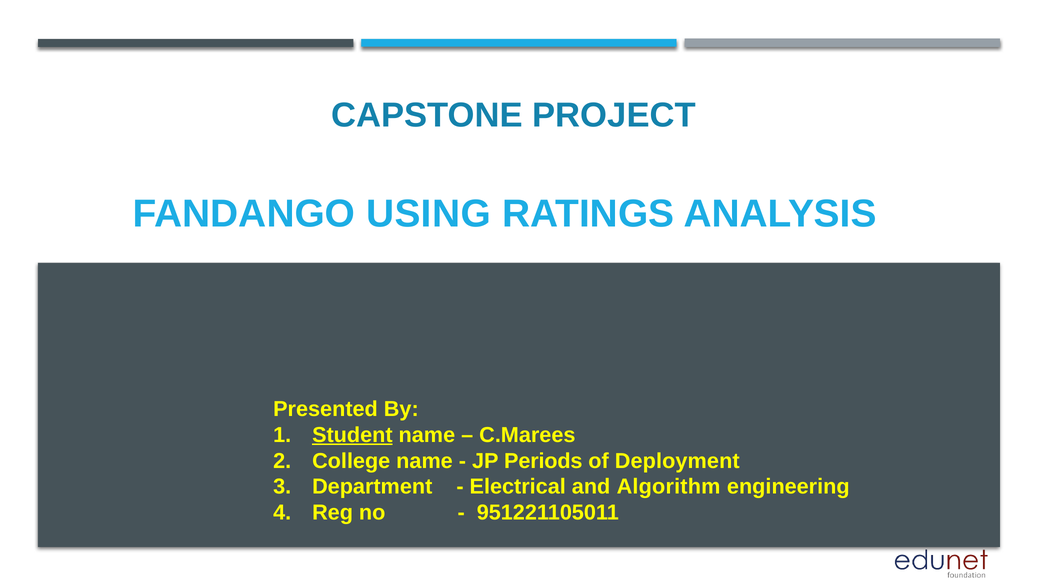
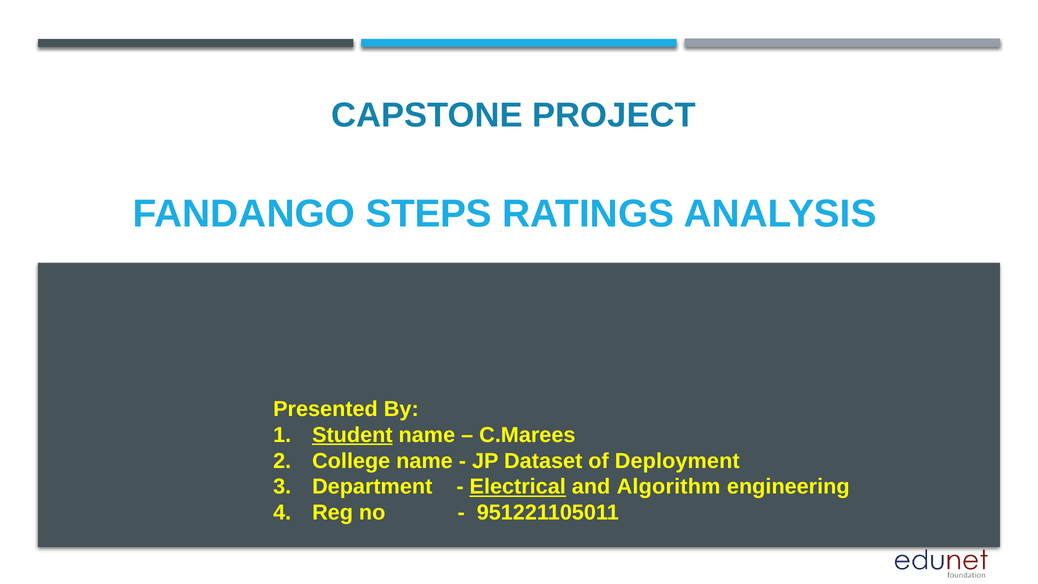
USING: USING -> STEPS
Periods: Periods -> Dataset
Electrical underline: none -> present
